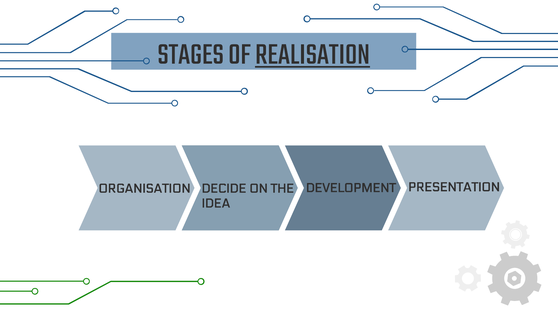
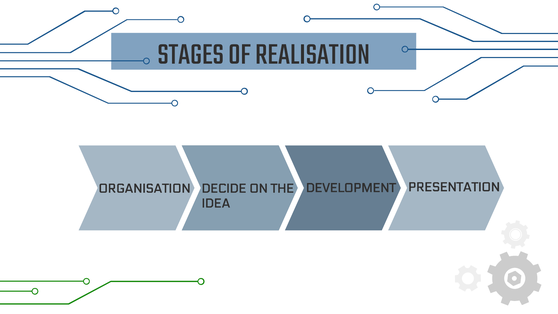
REALISATION underline: present -> none
